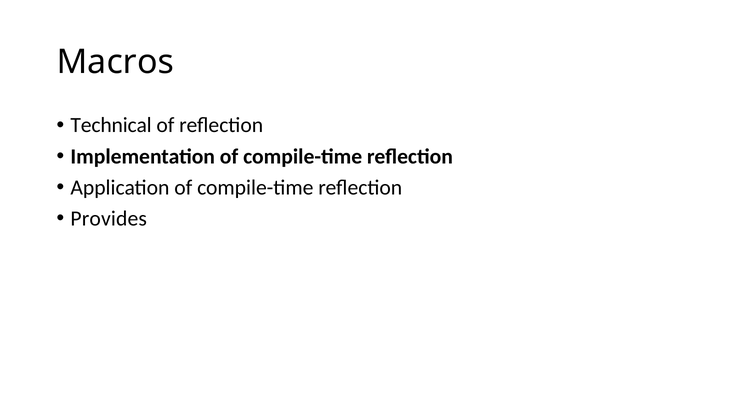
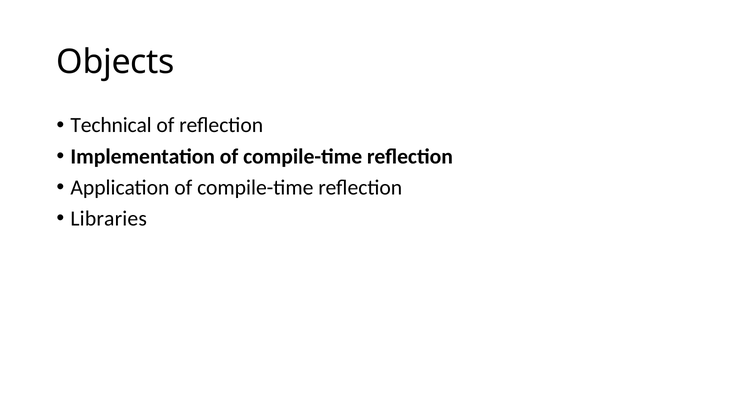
Macros: Macros -> Objects
Provides: Provides -> Libraries
